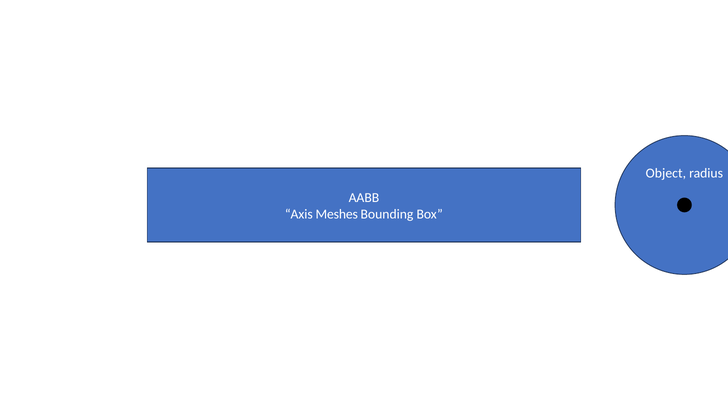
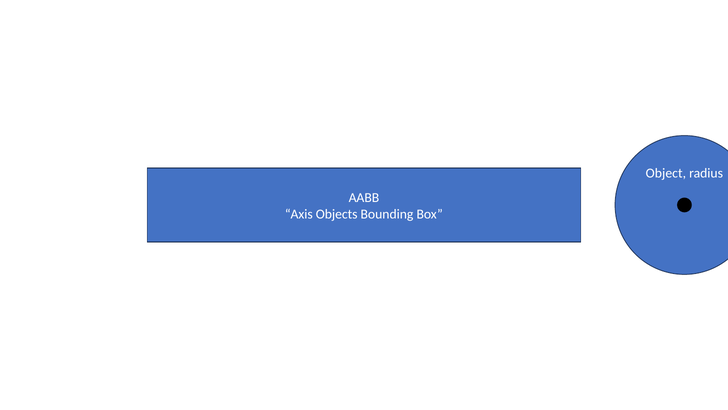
Meshes: Meshes -> Objects
